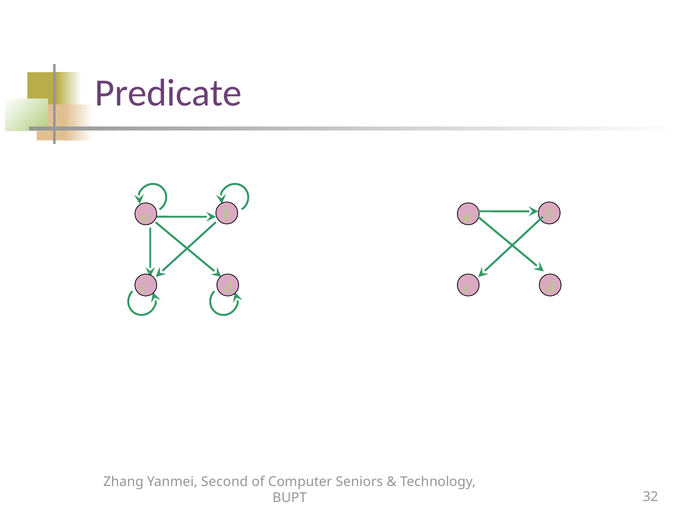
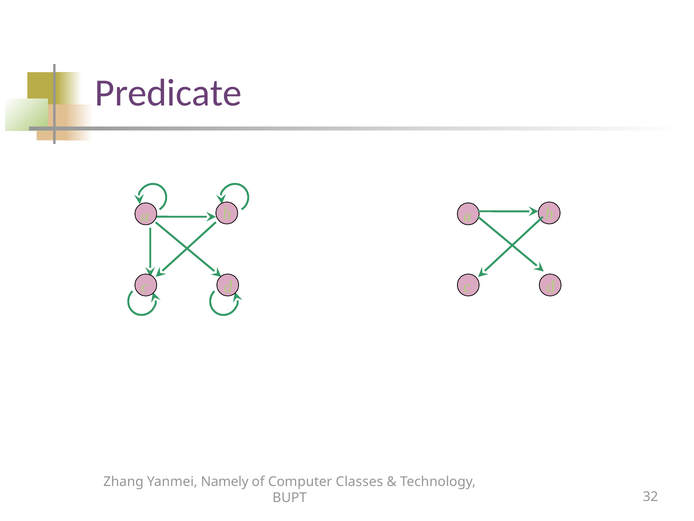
Second: Second -> Namely
Seniors: Seniors -> Classes
